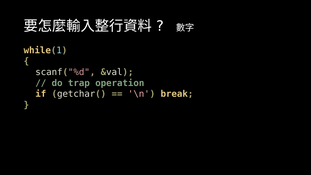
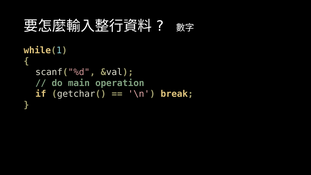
trap: trap -> main
